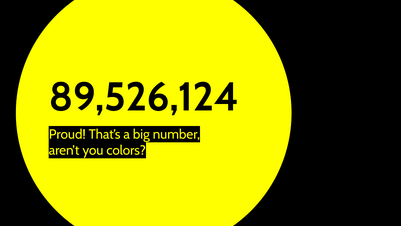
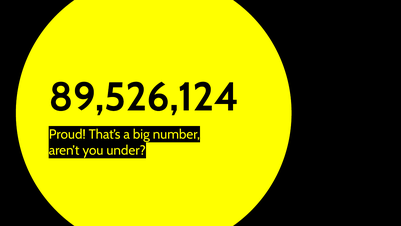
colors: colors -> under
